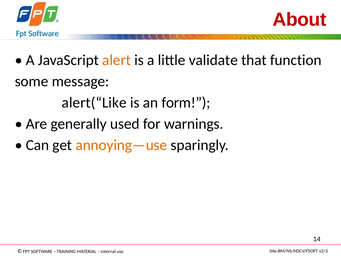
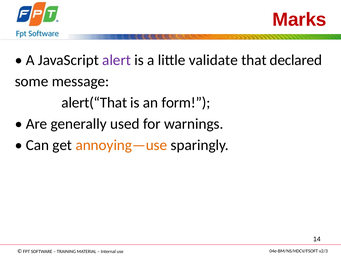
About: About -> Marks
alert colour: orange -> purple
function: function -> declared
alert(“Like: alert(“Like -> alert(“That
